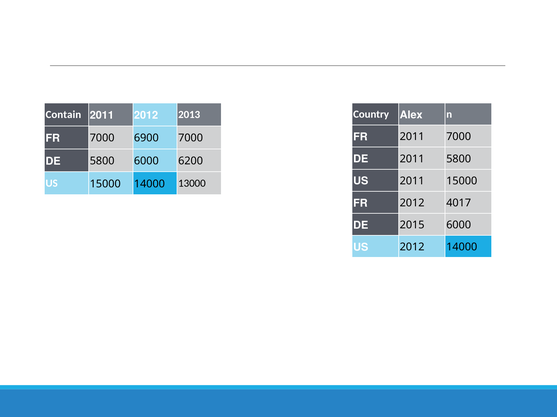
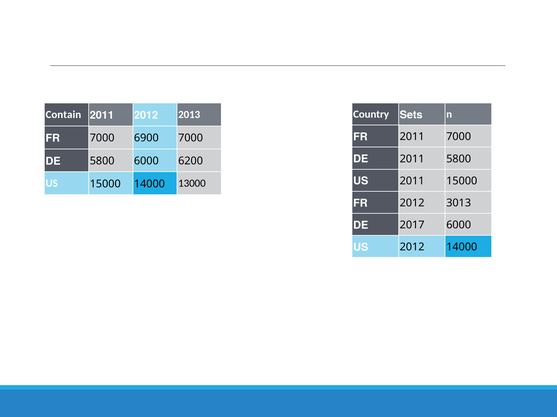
Alex: Alex -> Sets
4017: 4017 -> 3013
2015: 2015 -> 2017
